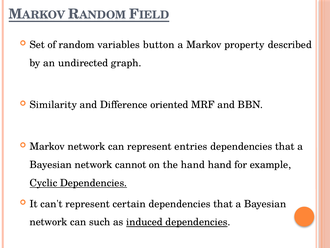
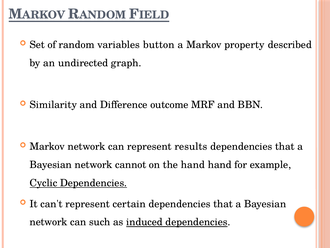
oriented: oriented -> outcome
entries: entries -> results
